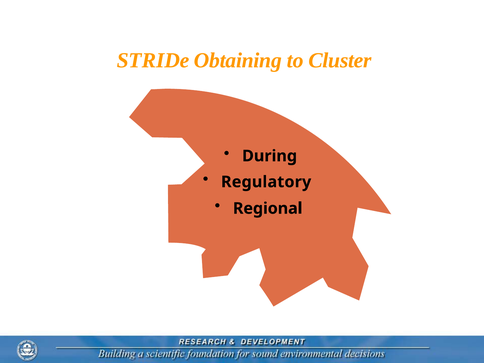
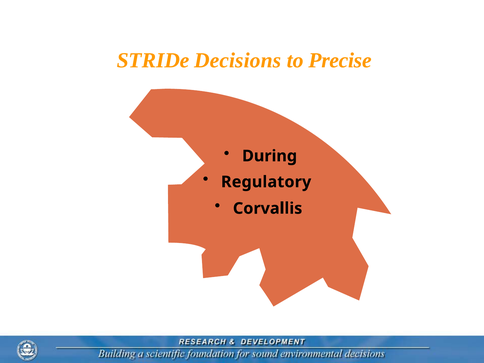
Obtaining: Obtaining -> Decisions
Cluster: Cluster -> Precise
Regional: Regional -> Corvallis
